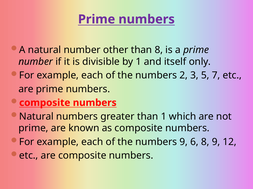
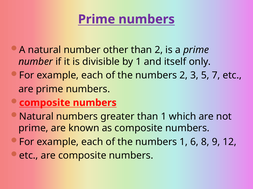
than 8: 8 -> 2
numbers 9: 9 -> 1
